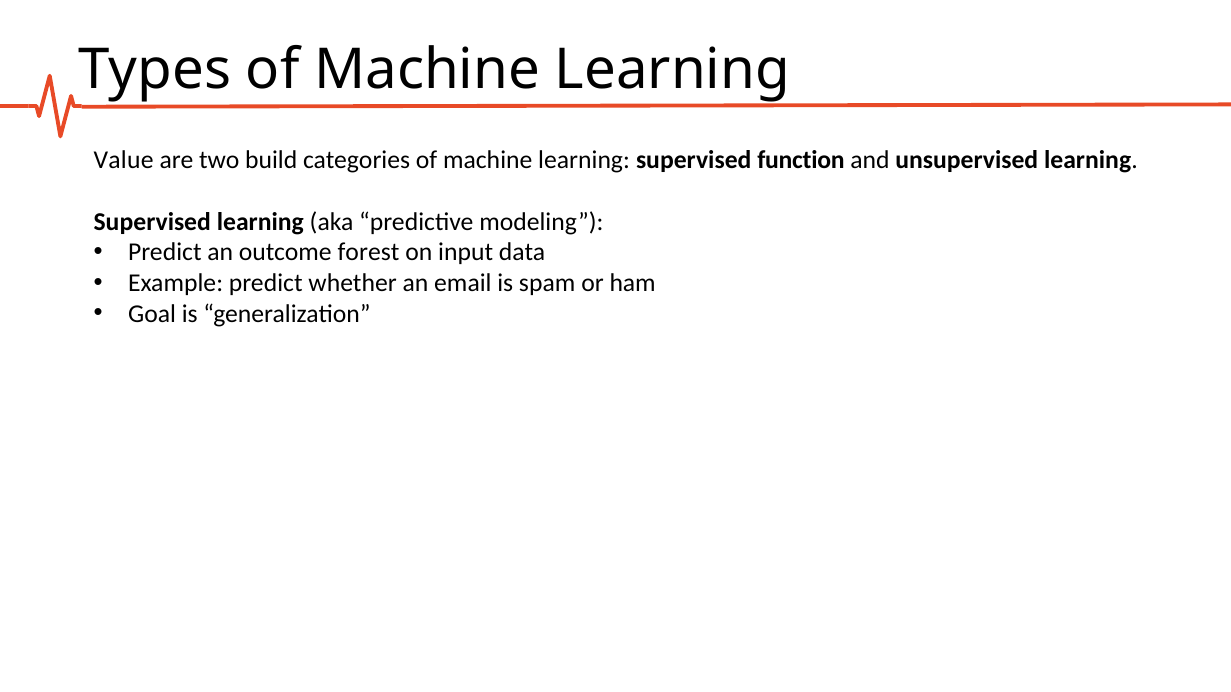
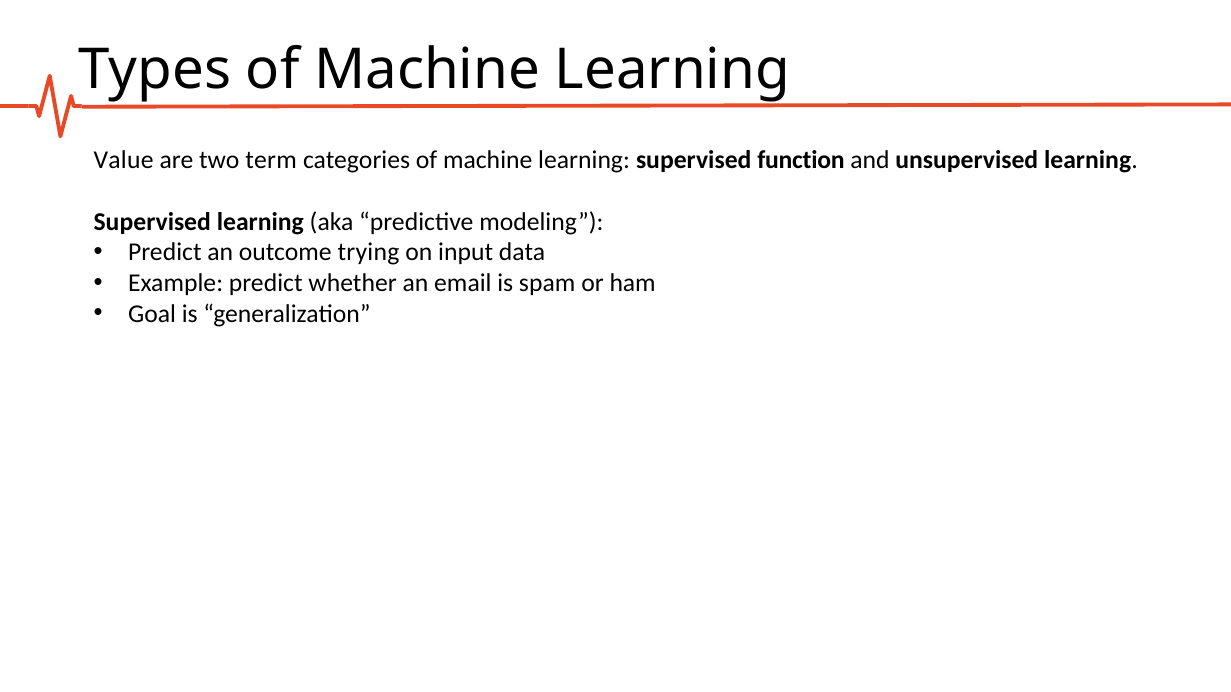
build: build -> term
forest: forest -> trying
